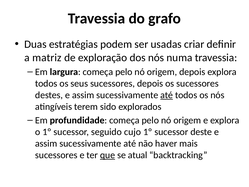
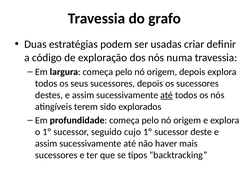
matriz: matriz -> código
que underline: present -> none
atual: atual -> tipos
